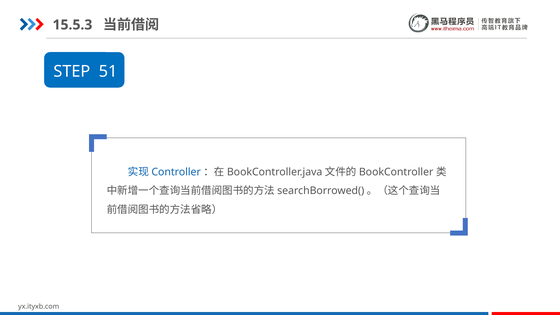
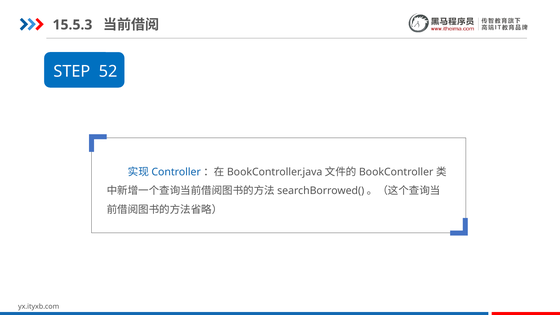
51: 51 -> 52
